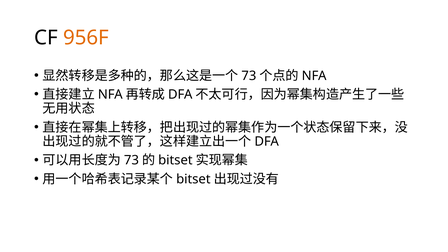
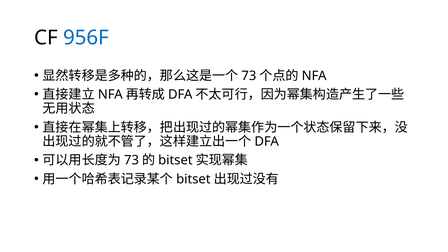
956F colour: orange -> blue
